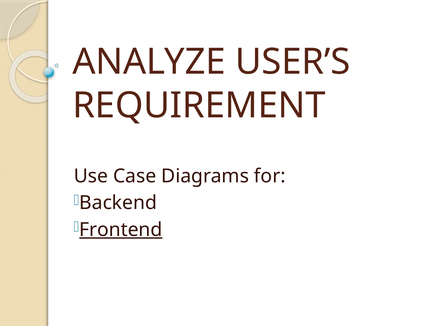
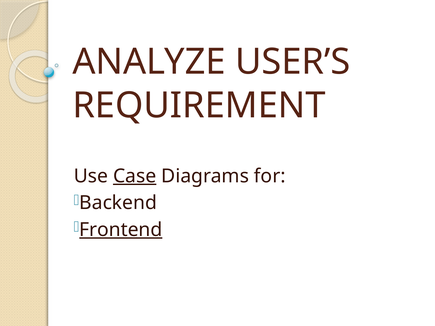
Case underline: none -> present
